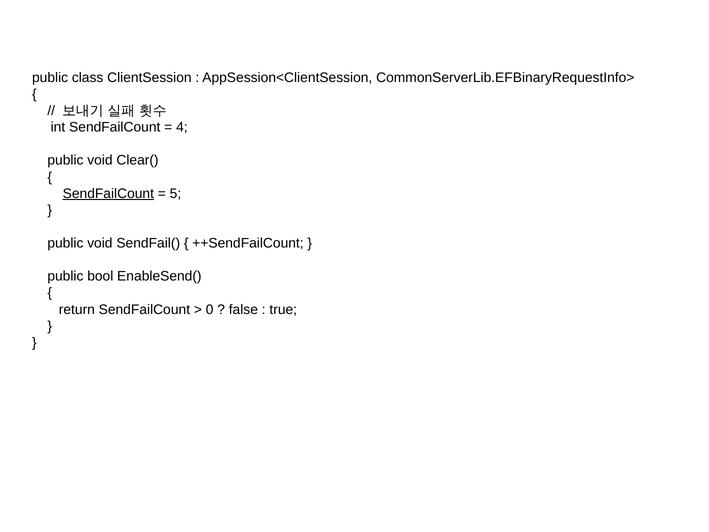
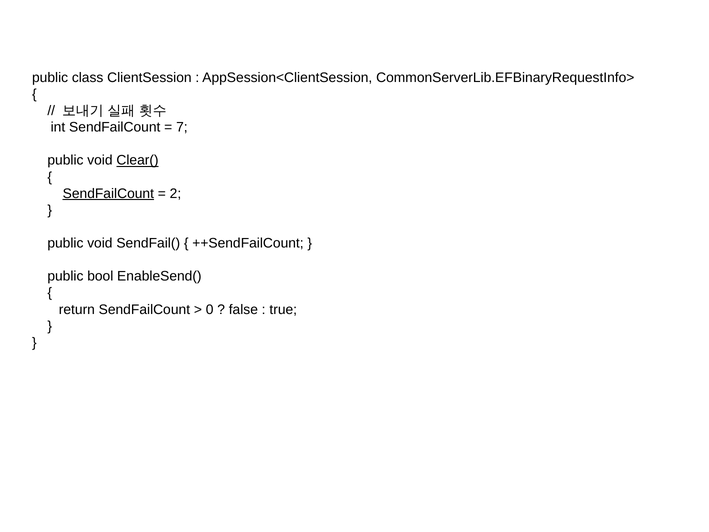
4: 4 -> 7
Clear( underline: none -> present
5: 5 -> 2
